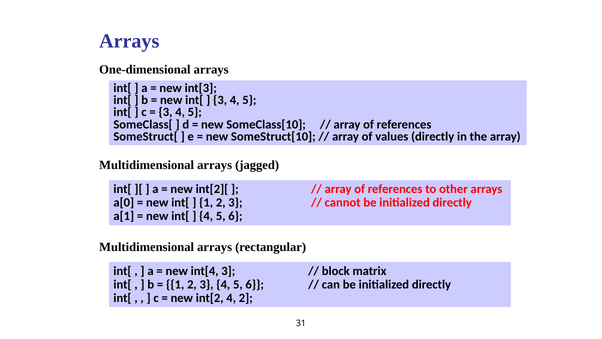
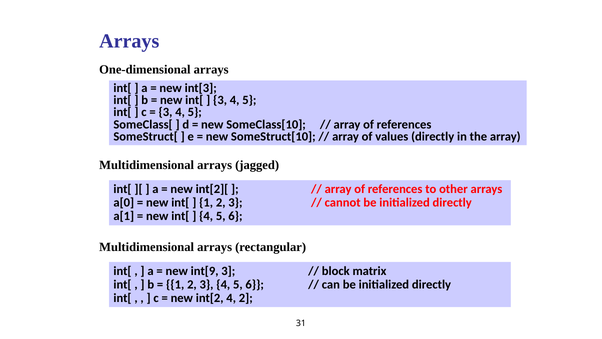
int[4: int[4 -> int[9
